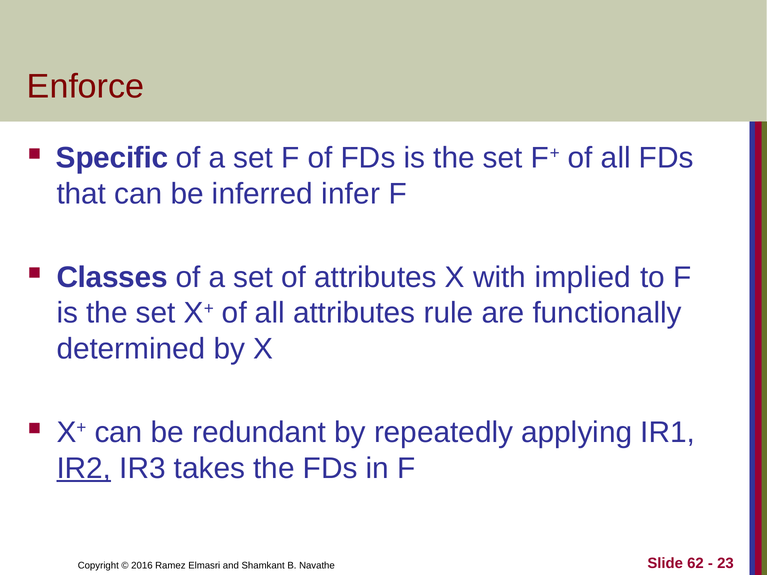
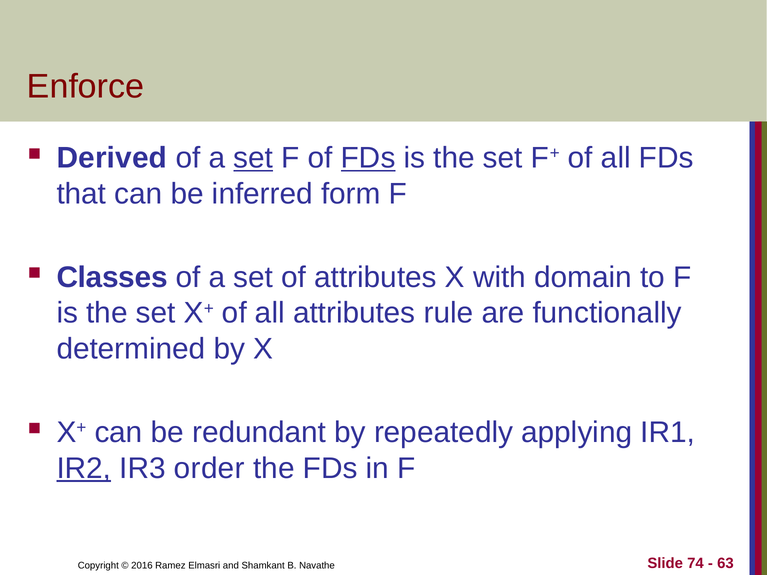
Specific: Specific -> Derived
set at (253, 158) underline: none -> present
FDs at (368, 158) underline: none -> present
infer: infer -> form
implied: implied -> domain
takes: takes -> order
62: 62 -> 74
23: 23 -> 63
